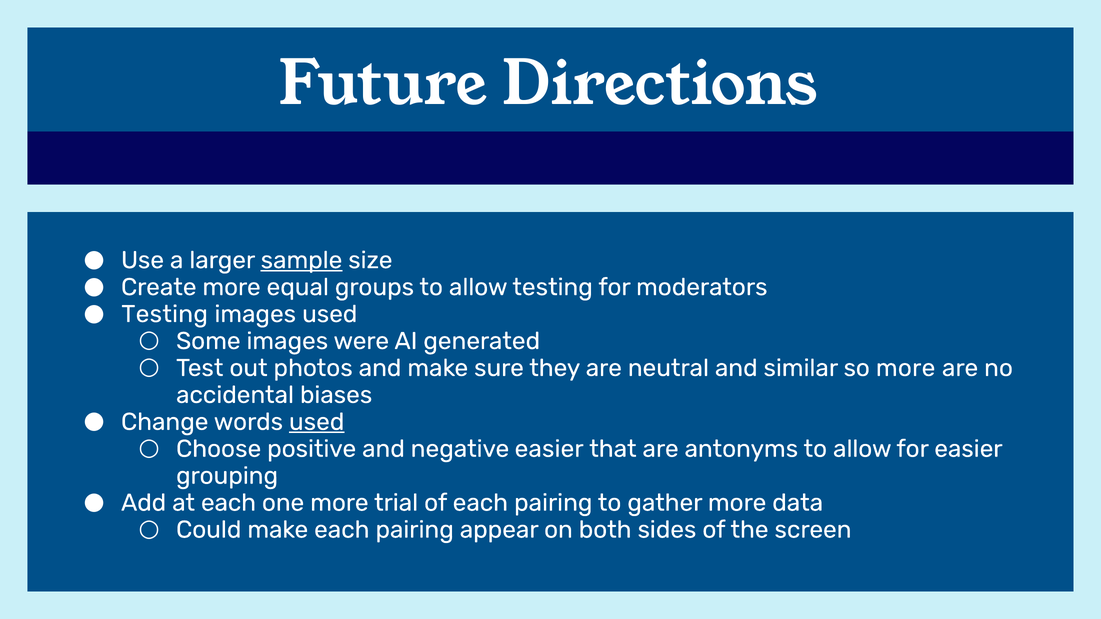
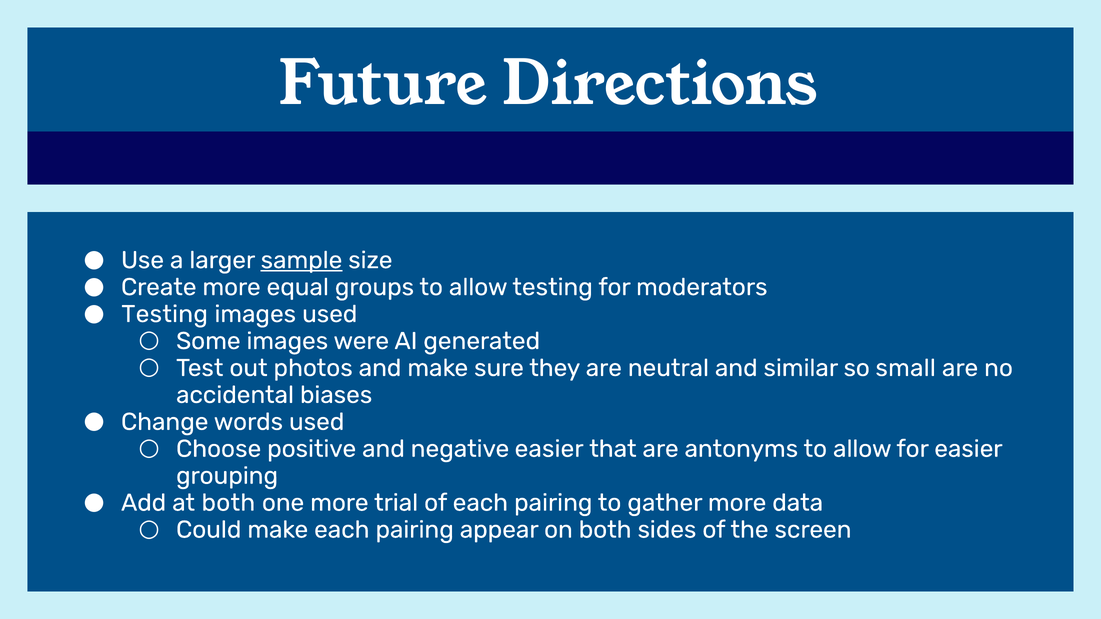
so more: more -> small
used at (317, 422) underline: present -> none
at each: each -> both
